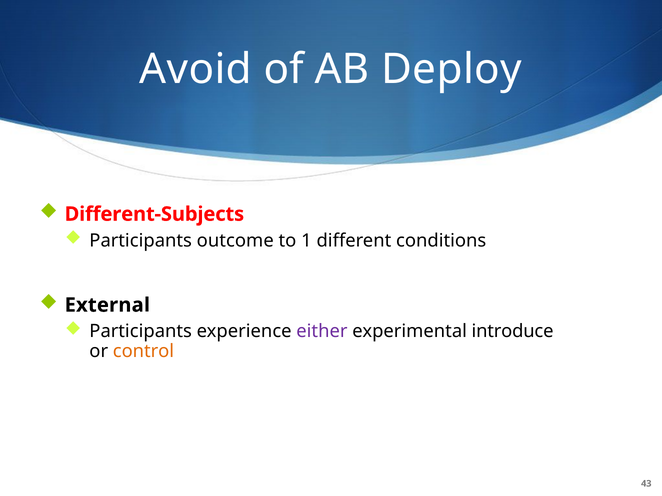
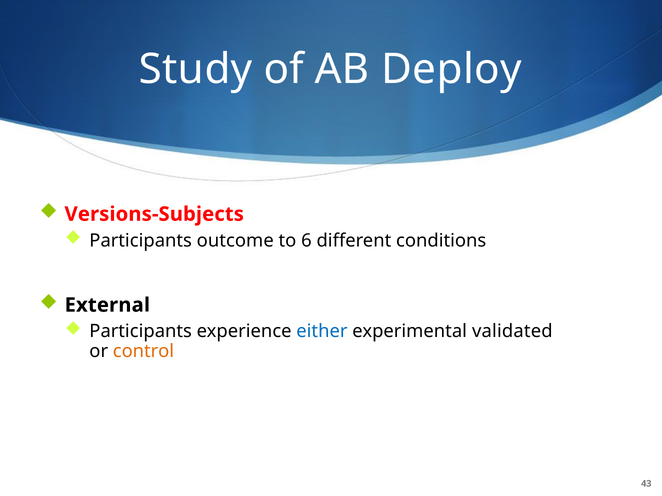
Avoid: Avoid -> Study
Different-Subjects: Different-Subjects -> Versions-Subjects
1: 1 -> 6
either colour: purple -> blue
introduce: introduce -> validated
